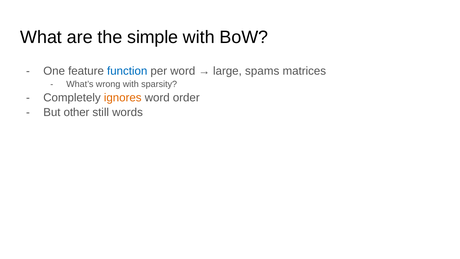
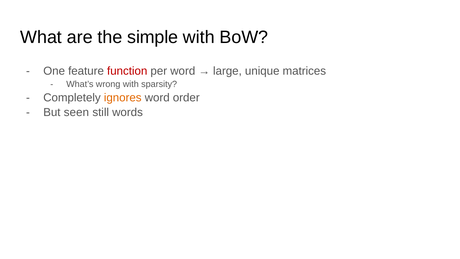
function colour: blue -> red
spams: spams -> unique
other: other -> seen
